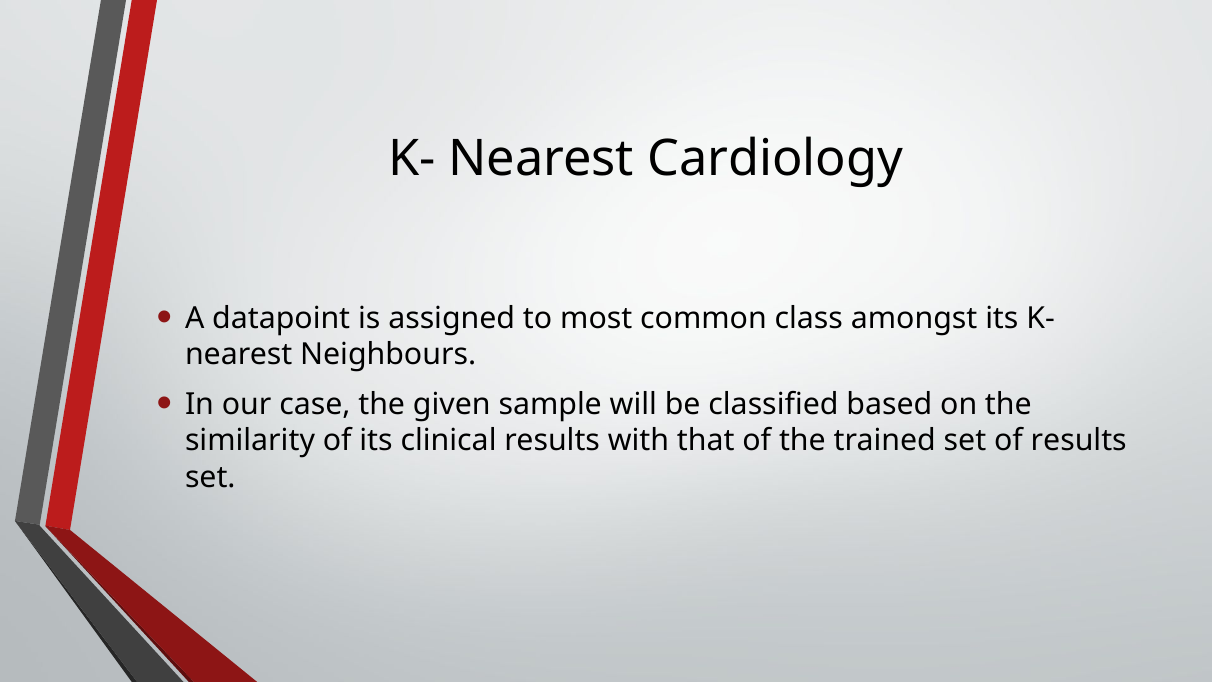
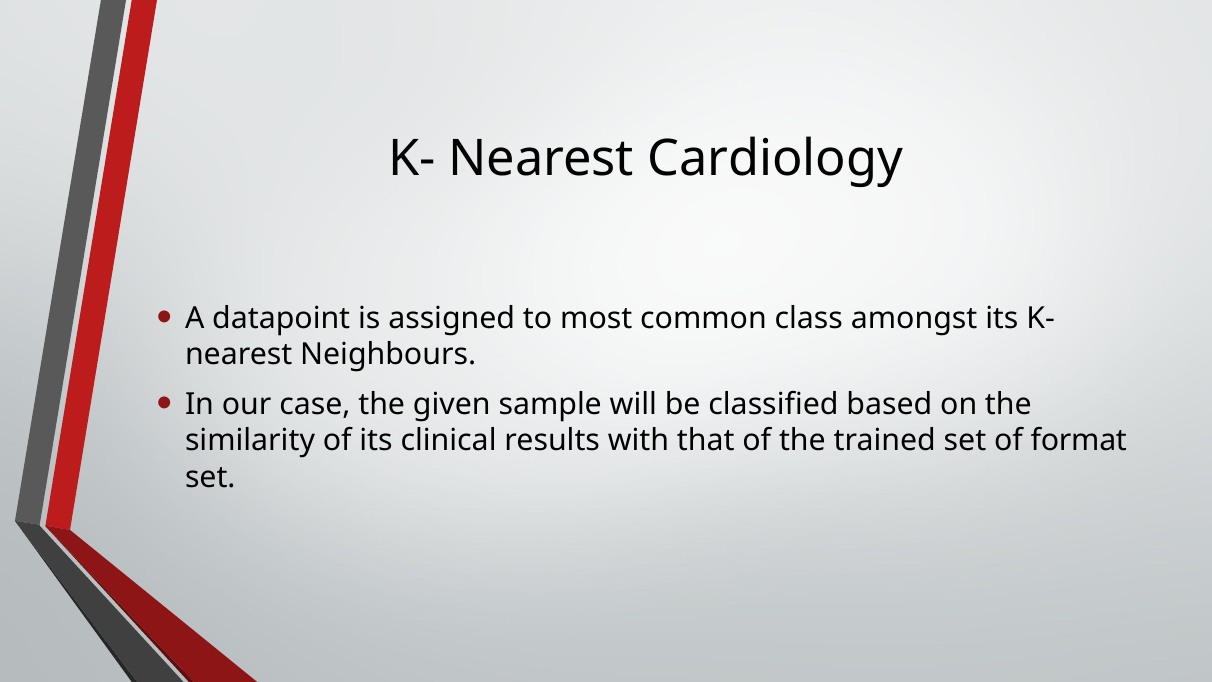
of results: results -> format
